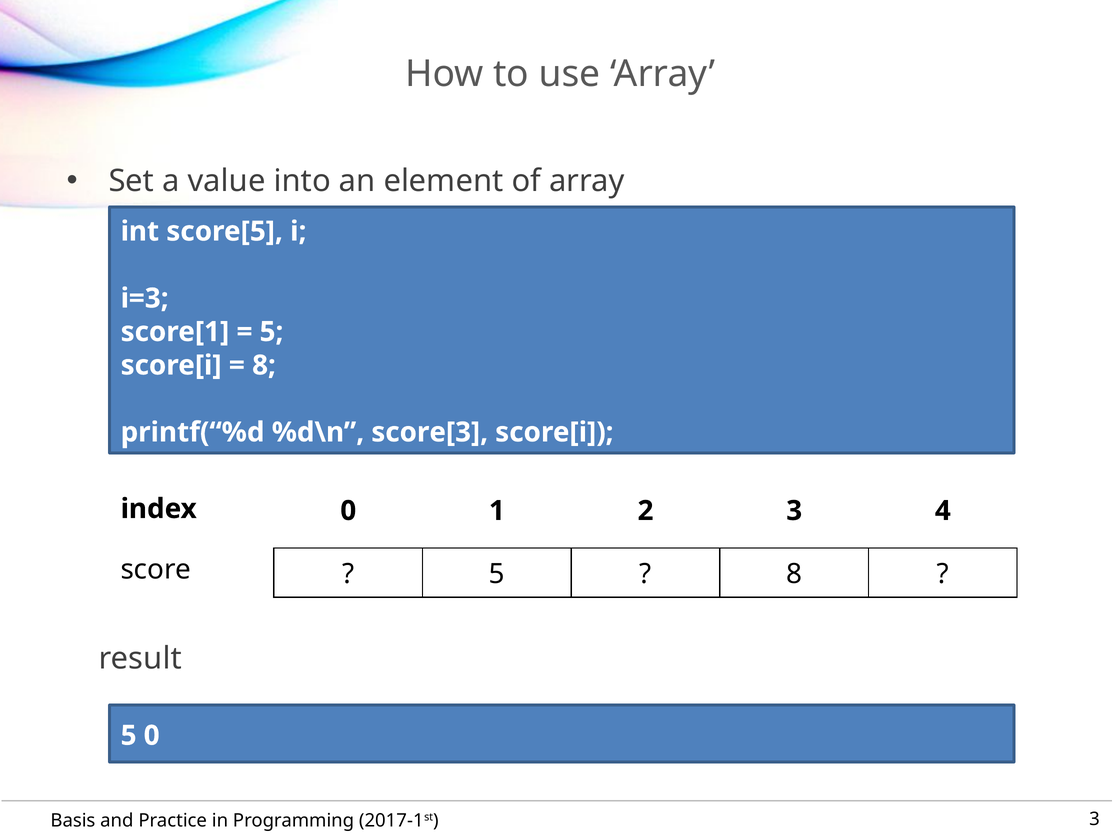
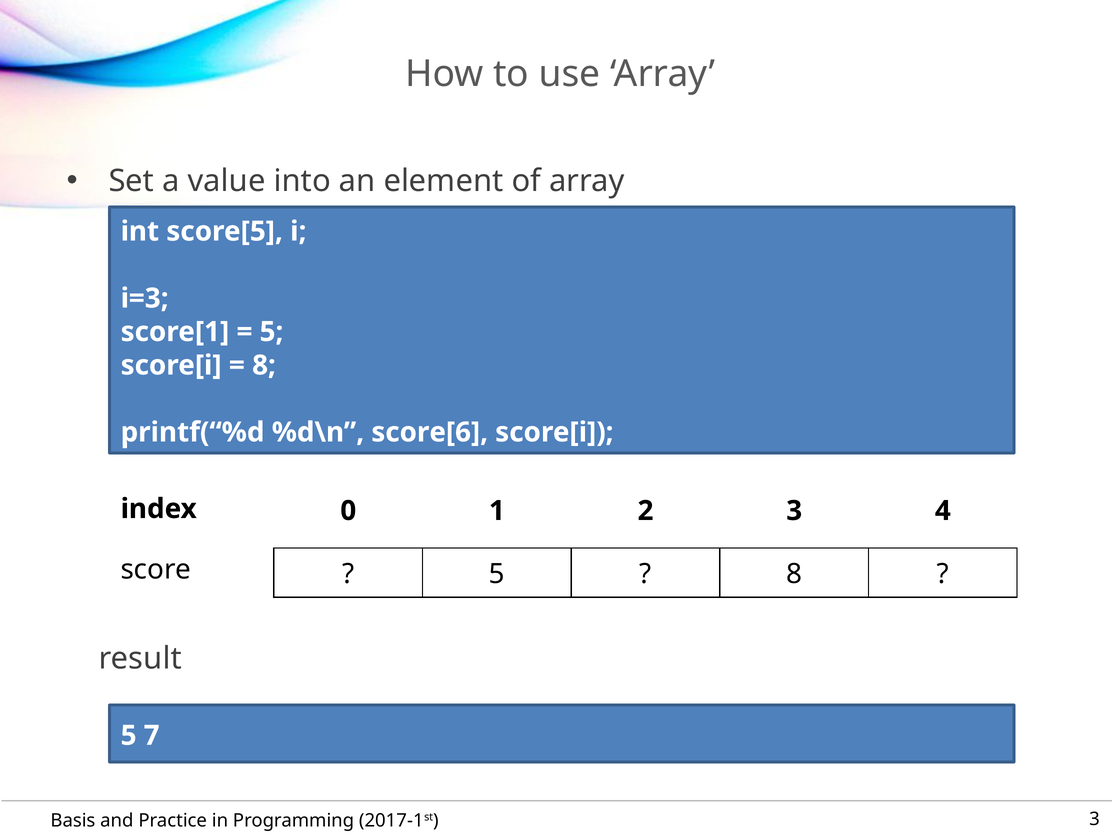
score[3: score[3 -> score[6
5 0: 0 -> 7
